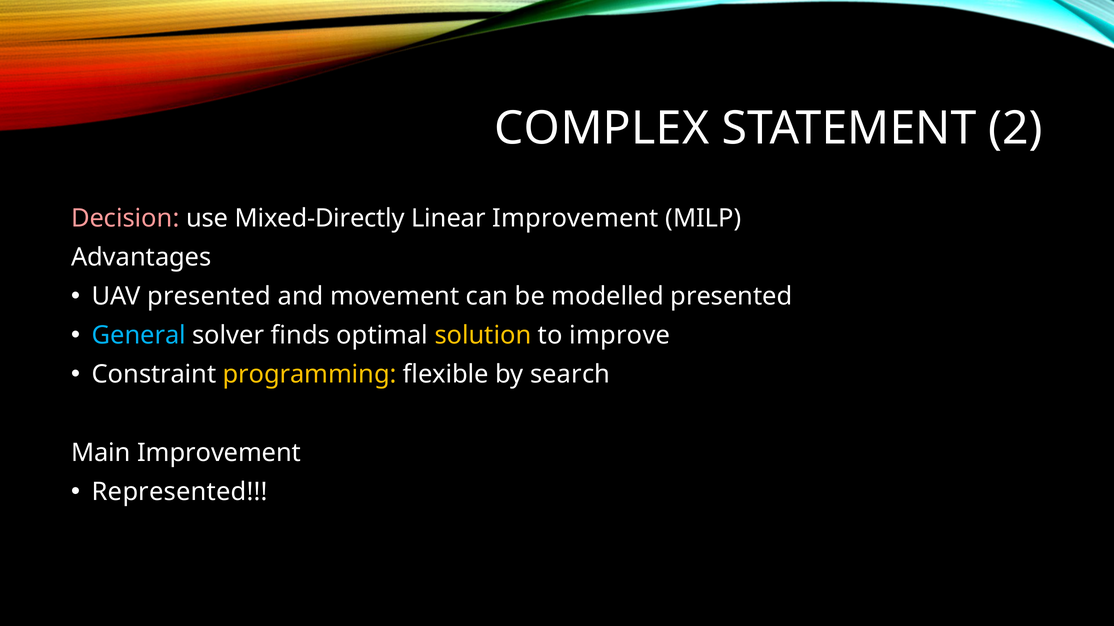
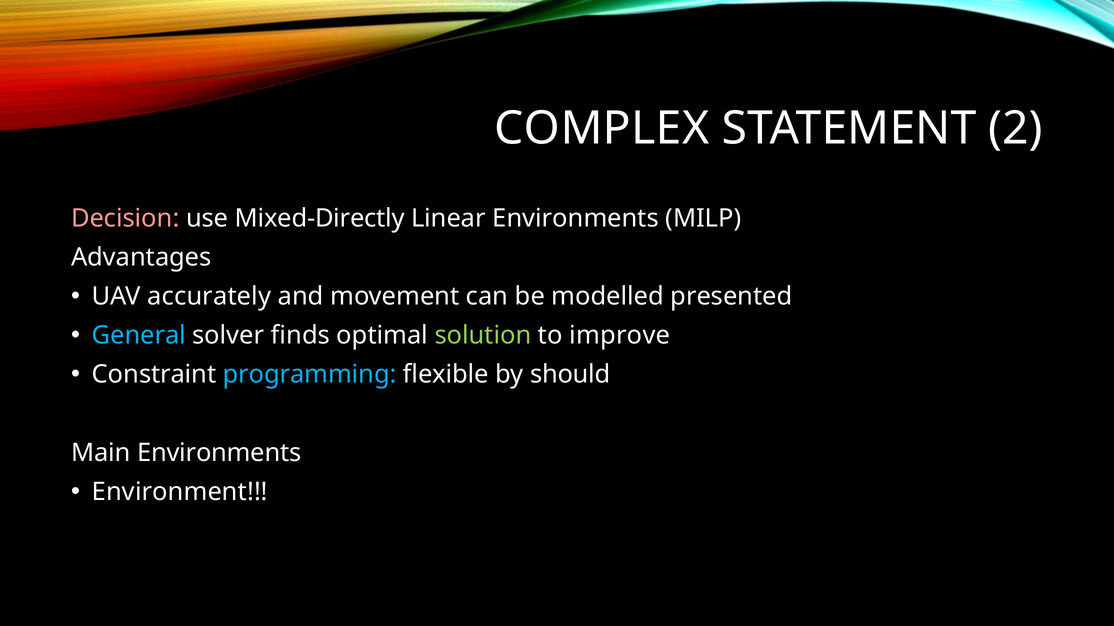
Linear Improvement: Improvement -> Environments
UAV presented: presented -> accurately
solution colour: yellow -> light green
programming colour: yellow -> light blue
search: search -> should
Main Improvement: Improvement -> Environments
Represented: Represented -> Environment
